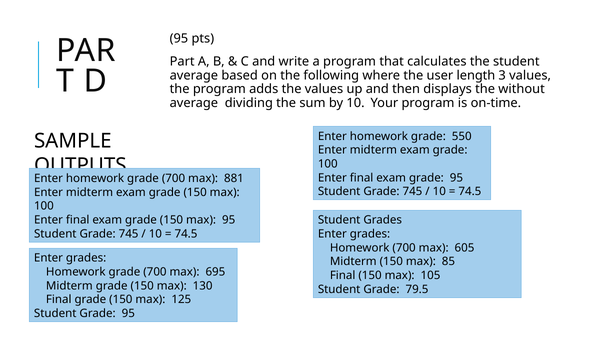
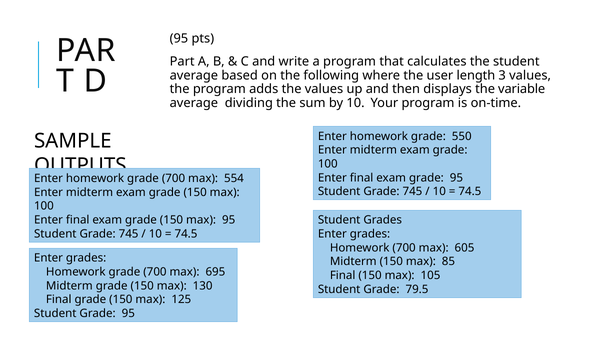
without: without -> variable
881: 881 -> 554
